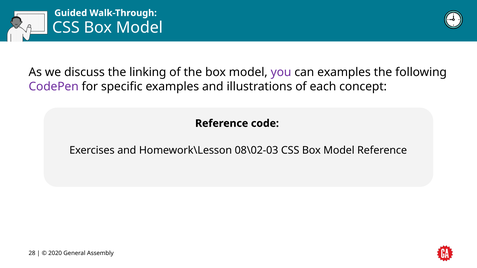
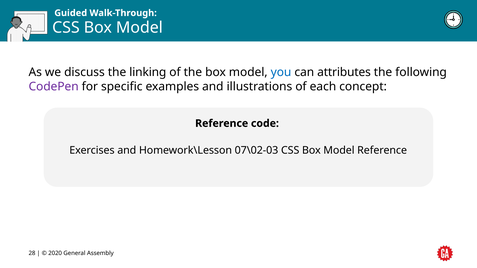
you colour: purple -> blue
can examples: examples -> attributes
08\02-03: 08\02-03 -> 07\02-03
